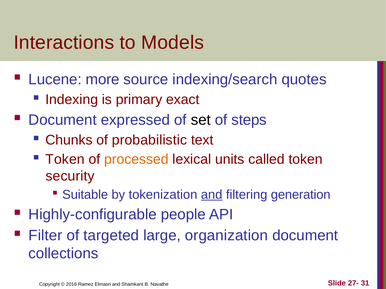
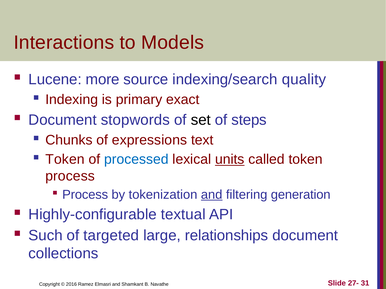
quotes: quotes -> quality
expressed: expressed -> stopwords
probabilistic: probabilistic -> expressions
processed colour: orange -> blue
units underline: none -> present
security at (70, 176): security -> process
Suitable at (85, 195): Suitable -> Process
people: people -> textual
Filter: Filter -> Such
organization: organization -> relationships
